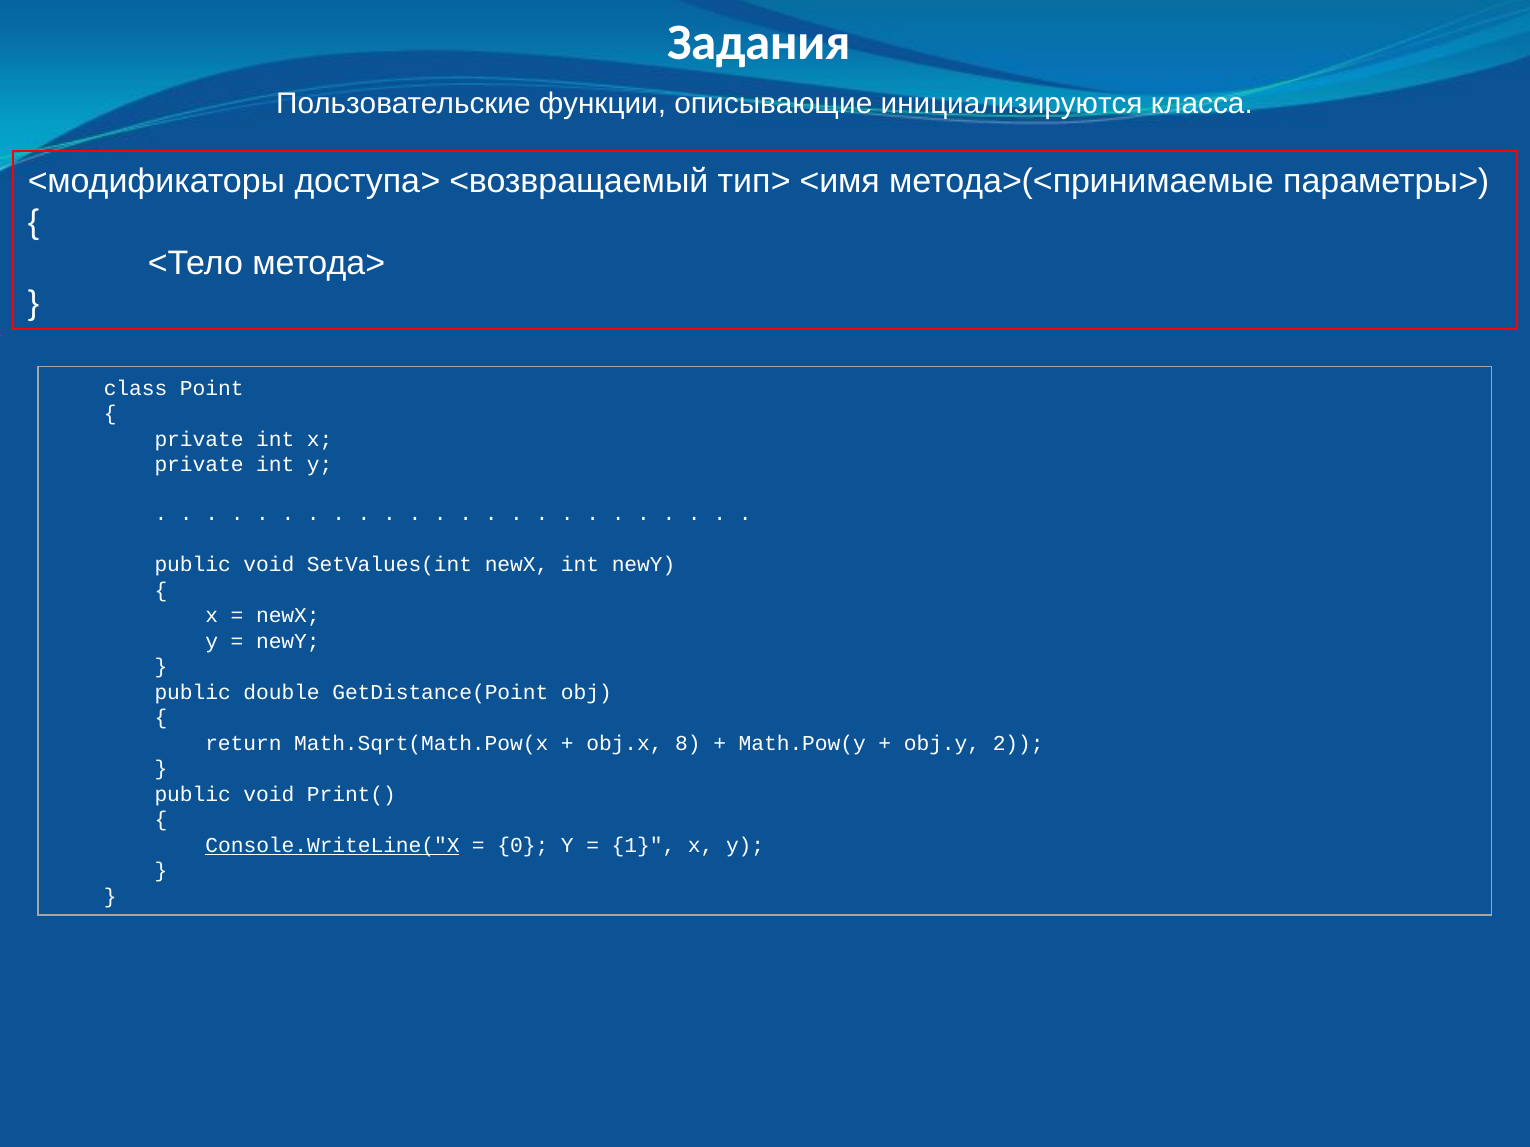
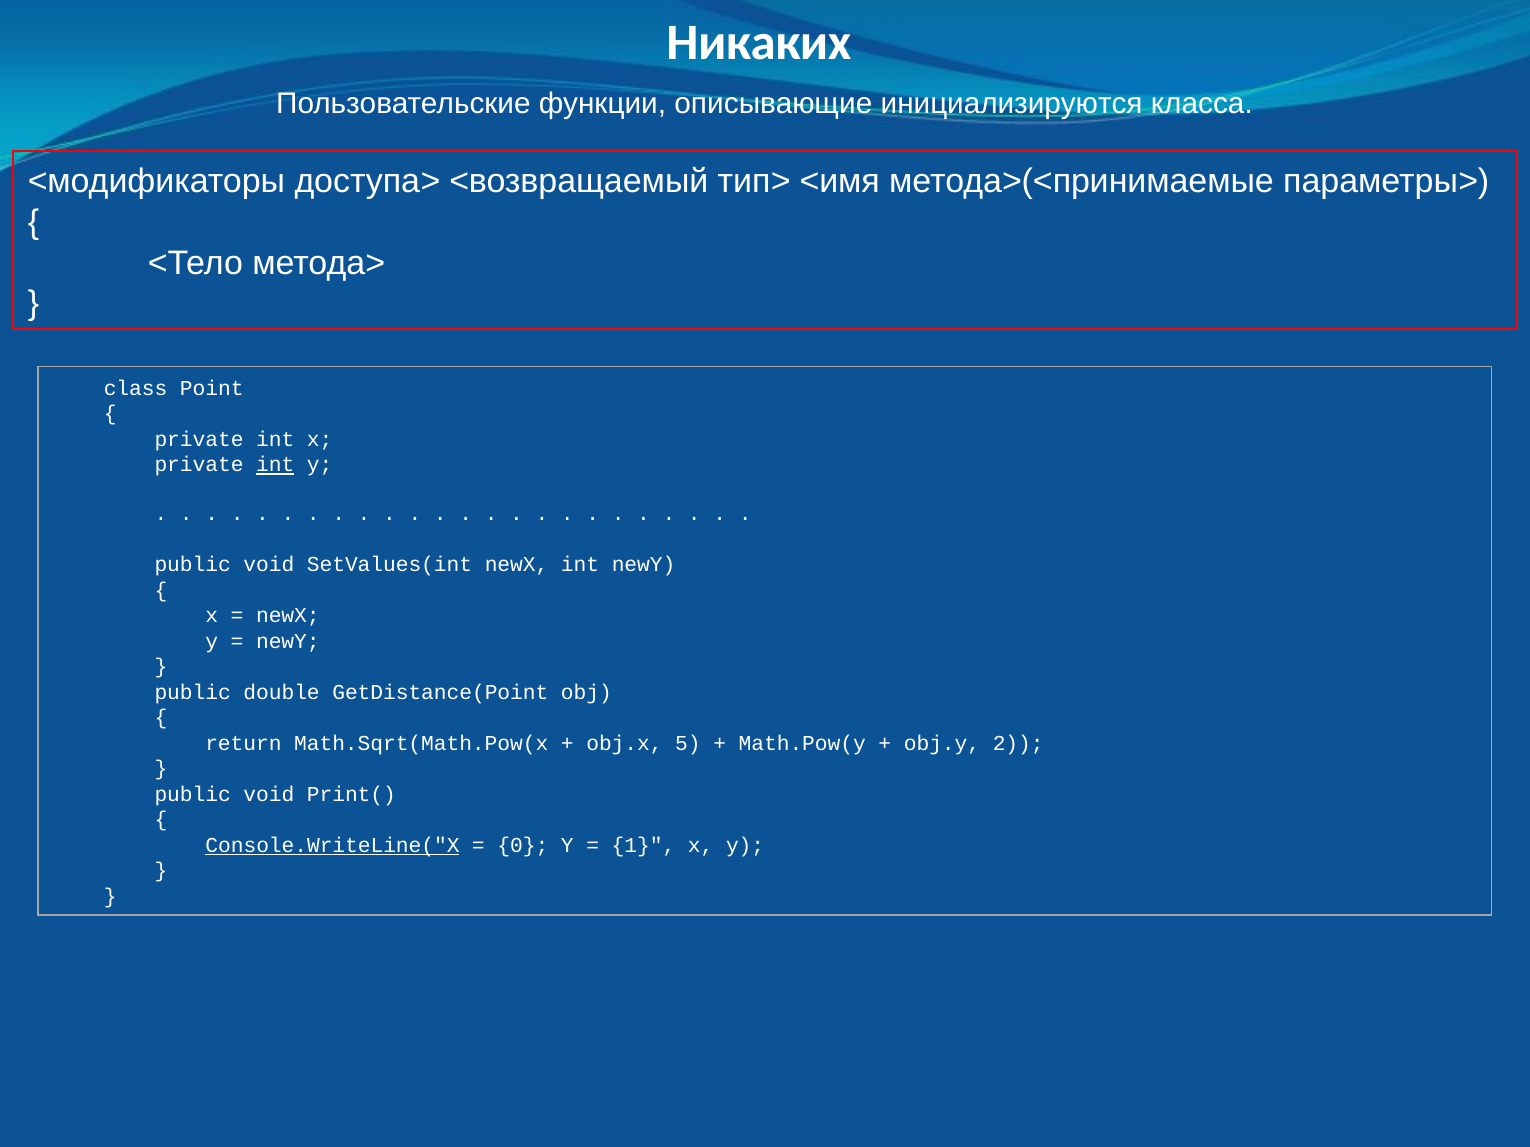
Задания: Задания -> Никаких
int at (275, 465) underline: none -> present
8: 8 -> 5
